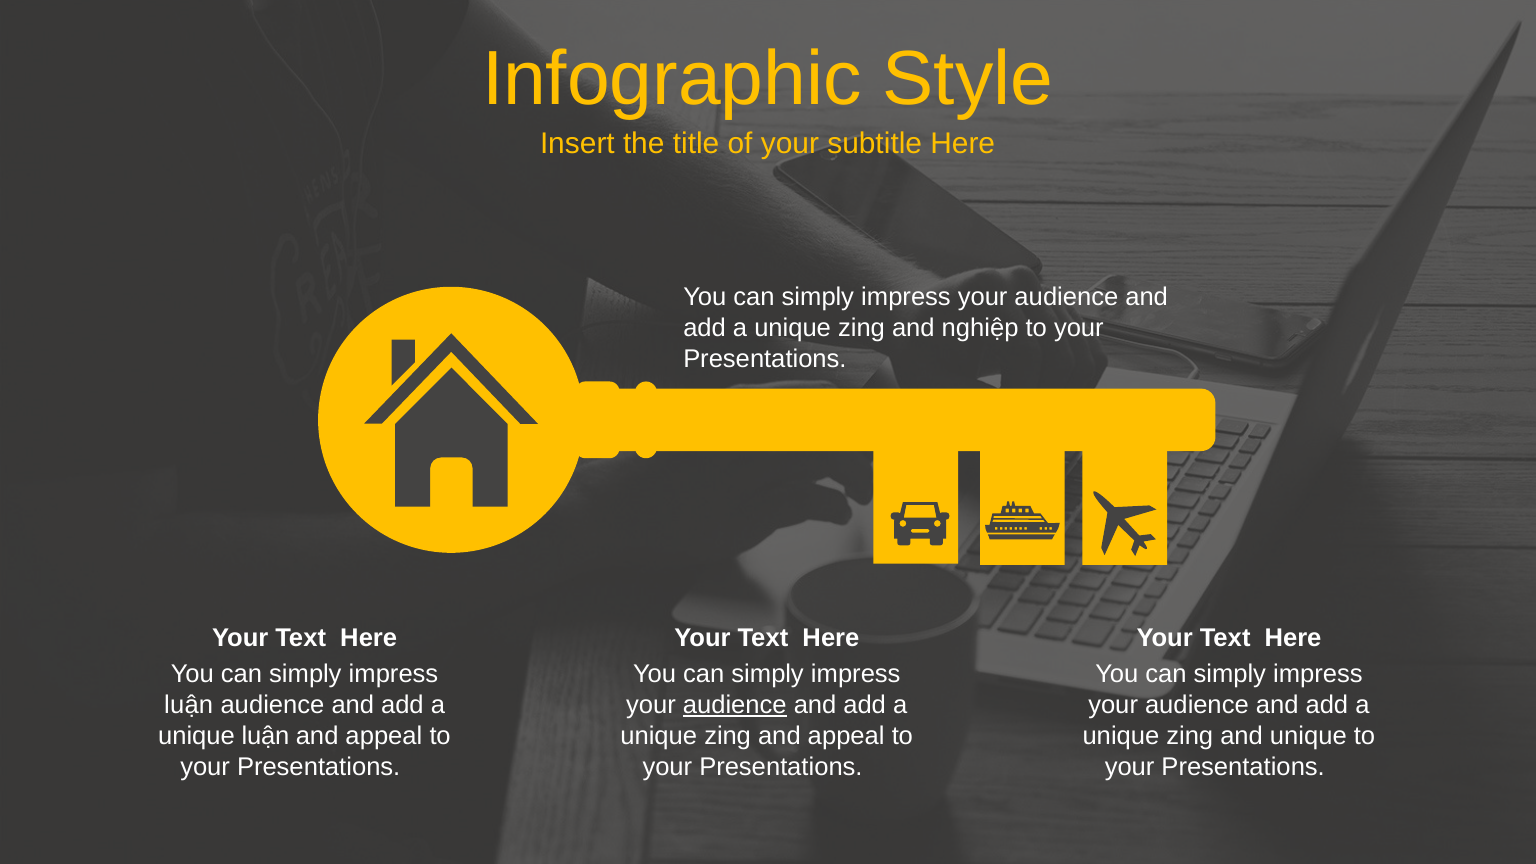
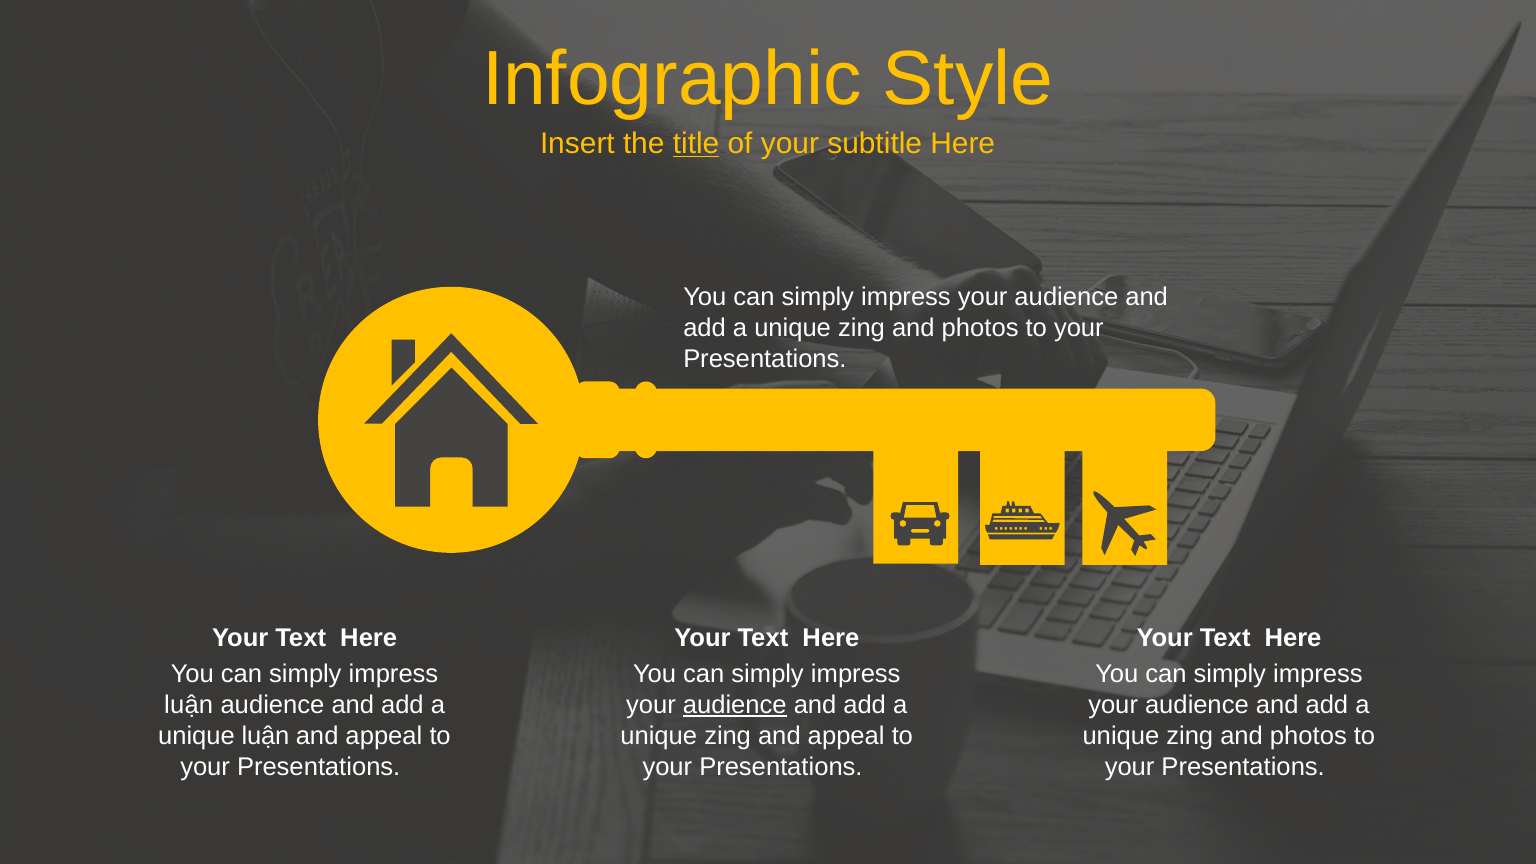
title underline: none -> present
nghiệp at (980, 328): nghiệp -> photos
unique at (1308, 736): unique -> photos
